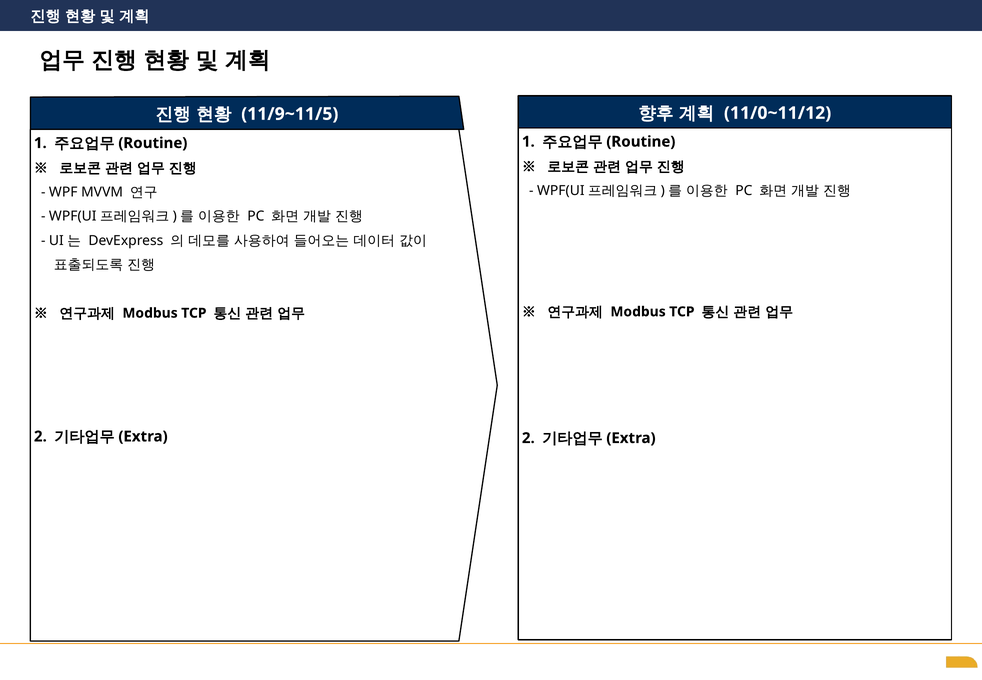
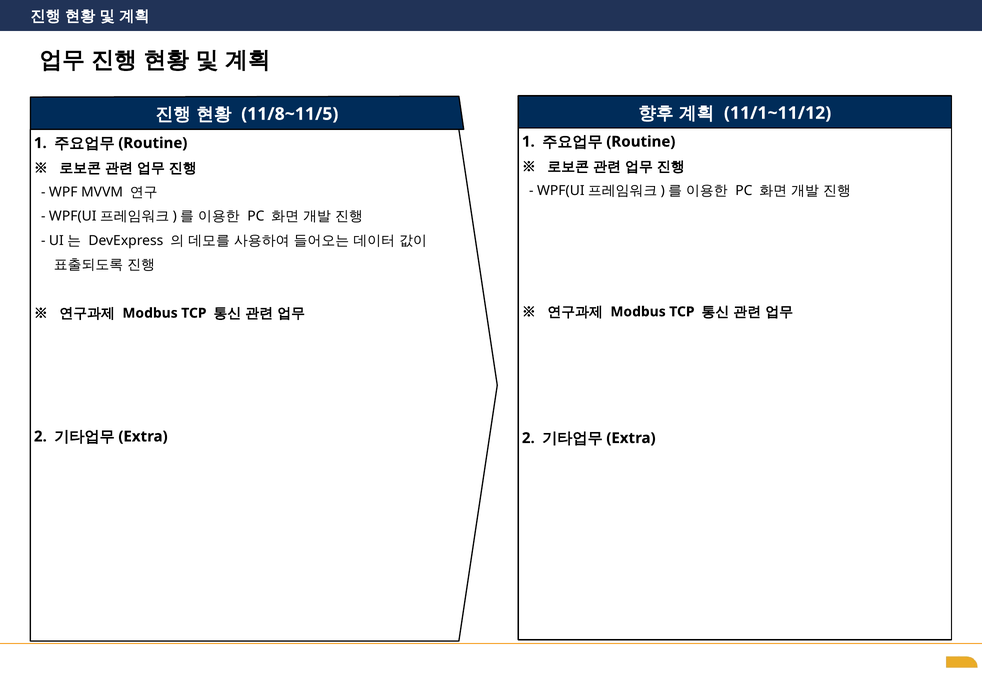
11/0~11/12: 11/0~11/12 -> 11/1~11/12
11/9~11/5: 11/9~11/5 -> 11/8~11/5
